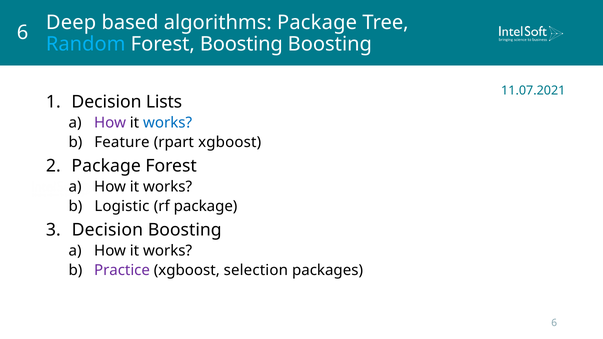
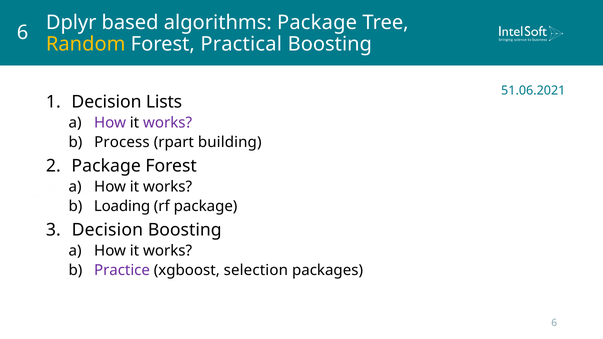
Deep: Deep -> Dplyr
Random colour: light blue -> yellow
Forest Boosting: Boosting -> Practical
11.07.2021: 11.07.2021 -> 51.06.2021
works at (168, 123) colour: blue -> purple
Feature: Feature -> Process
rpart xgboost: xgboost -> building
Logistic: Logistic -> Loading
